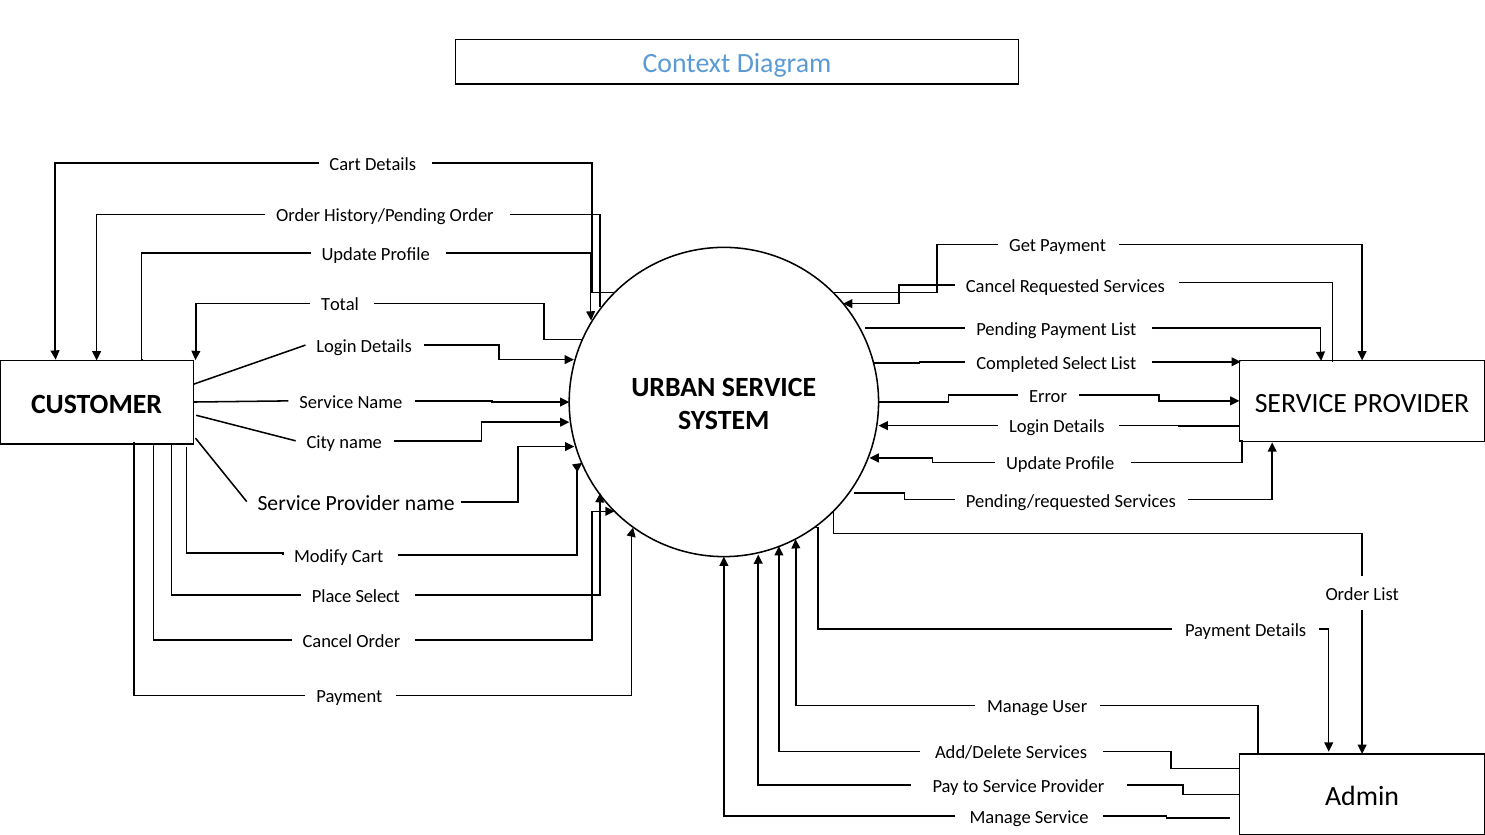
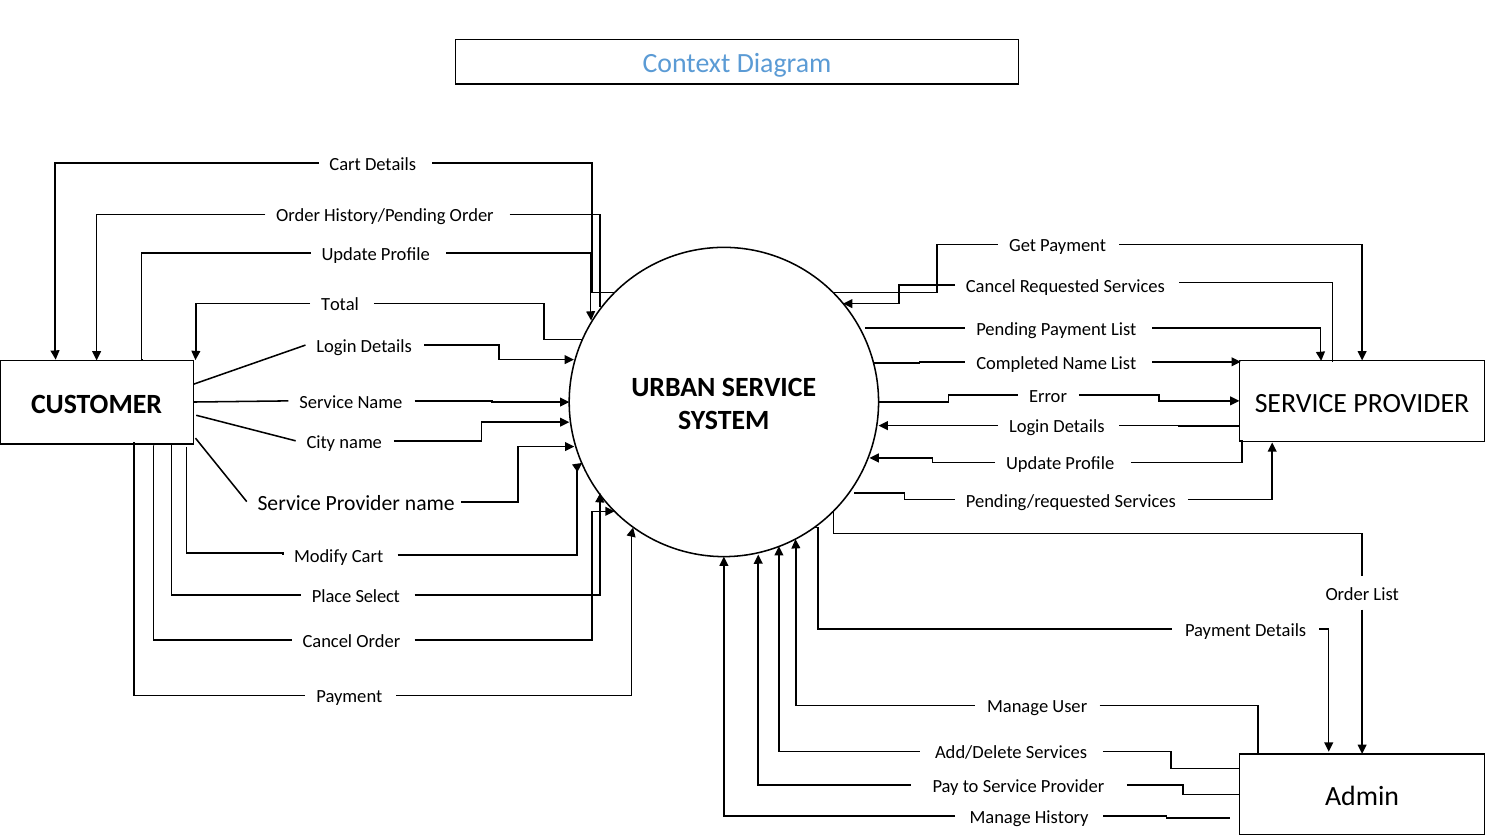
Completed Select: Select -> Name
Manage Service: Service -> History
